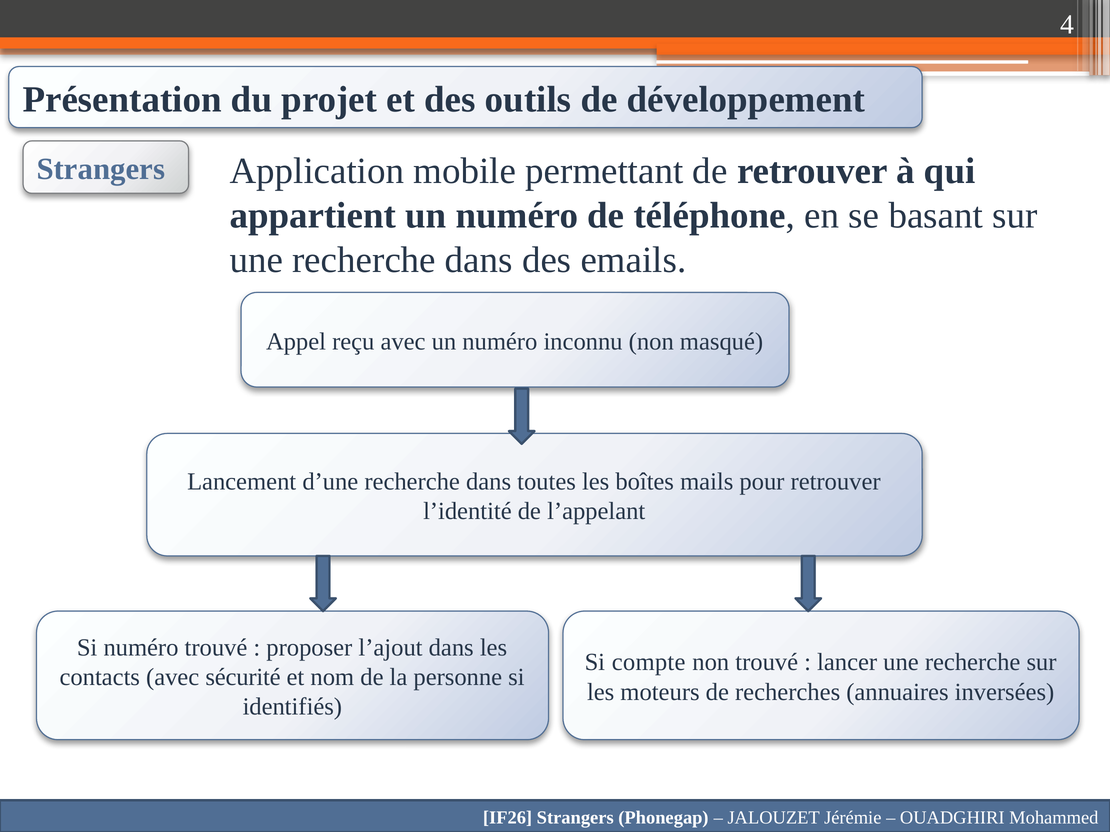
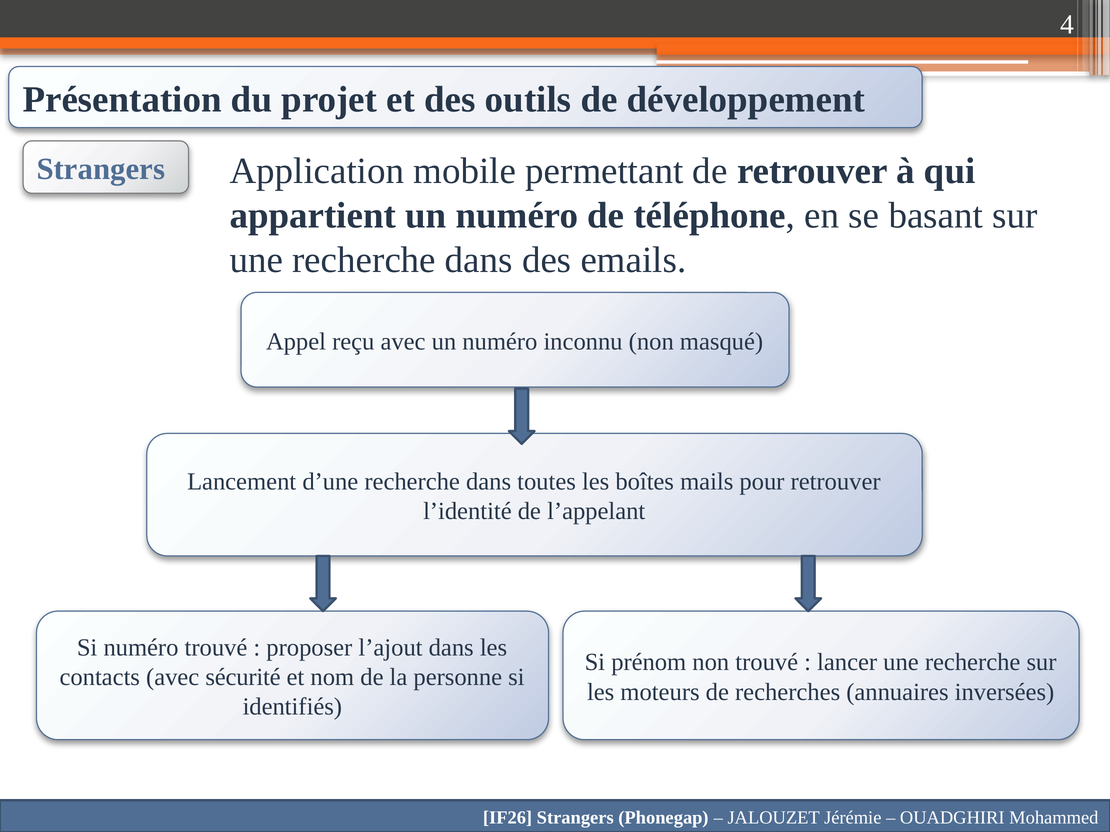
compte: compte -> prénom
